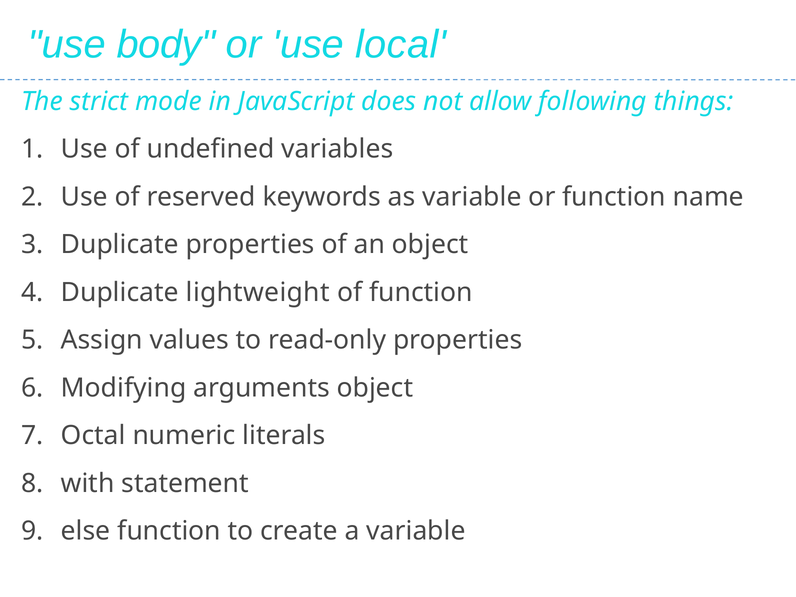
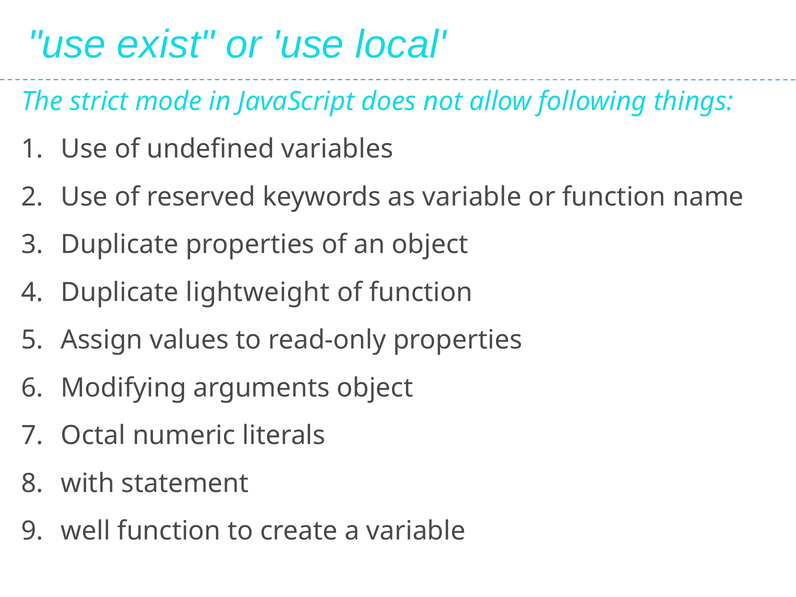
body: body -> exist
else: else -> well
